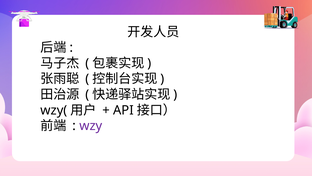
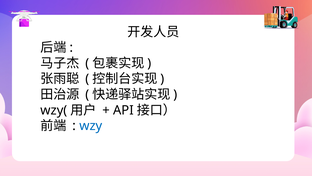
wzy colour: purple -> blue
